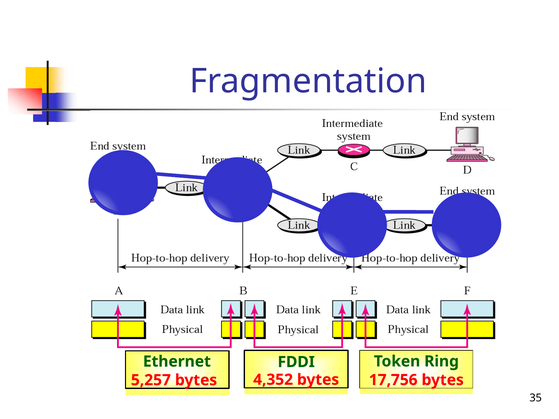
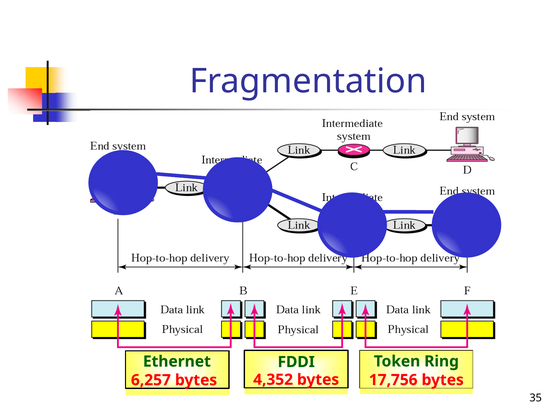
5,257: 5,257 -> 6,257
